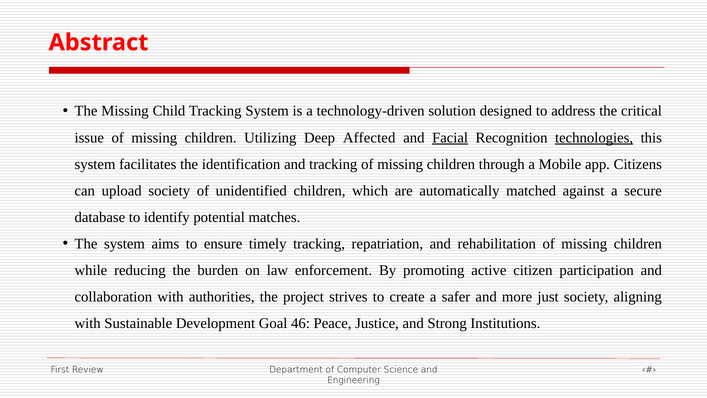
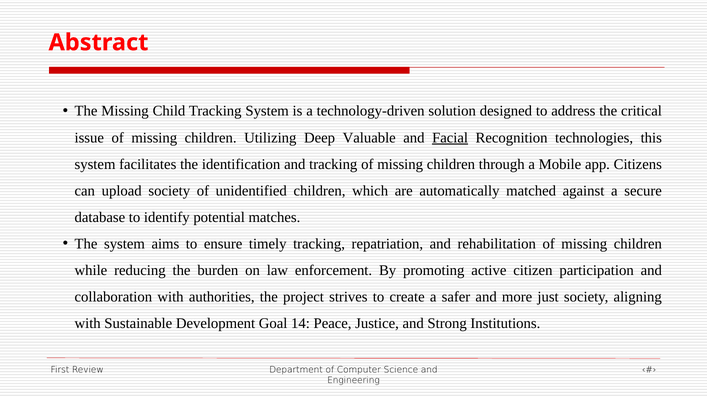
Affected: Affected -> Valuable
technologies underline: present -> none
46: 46 -> 14
